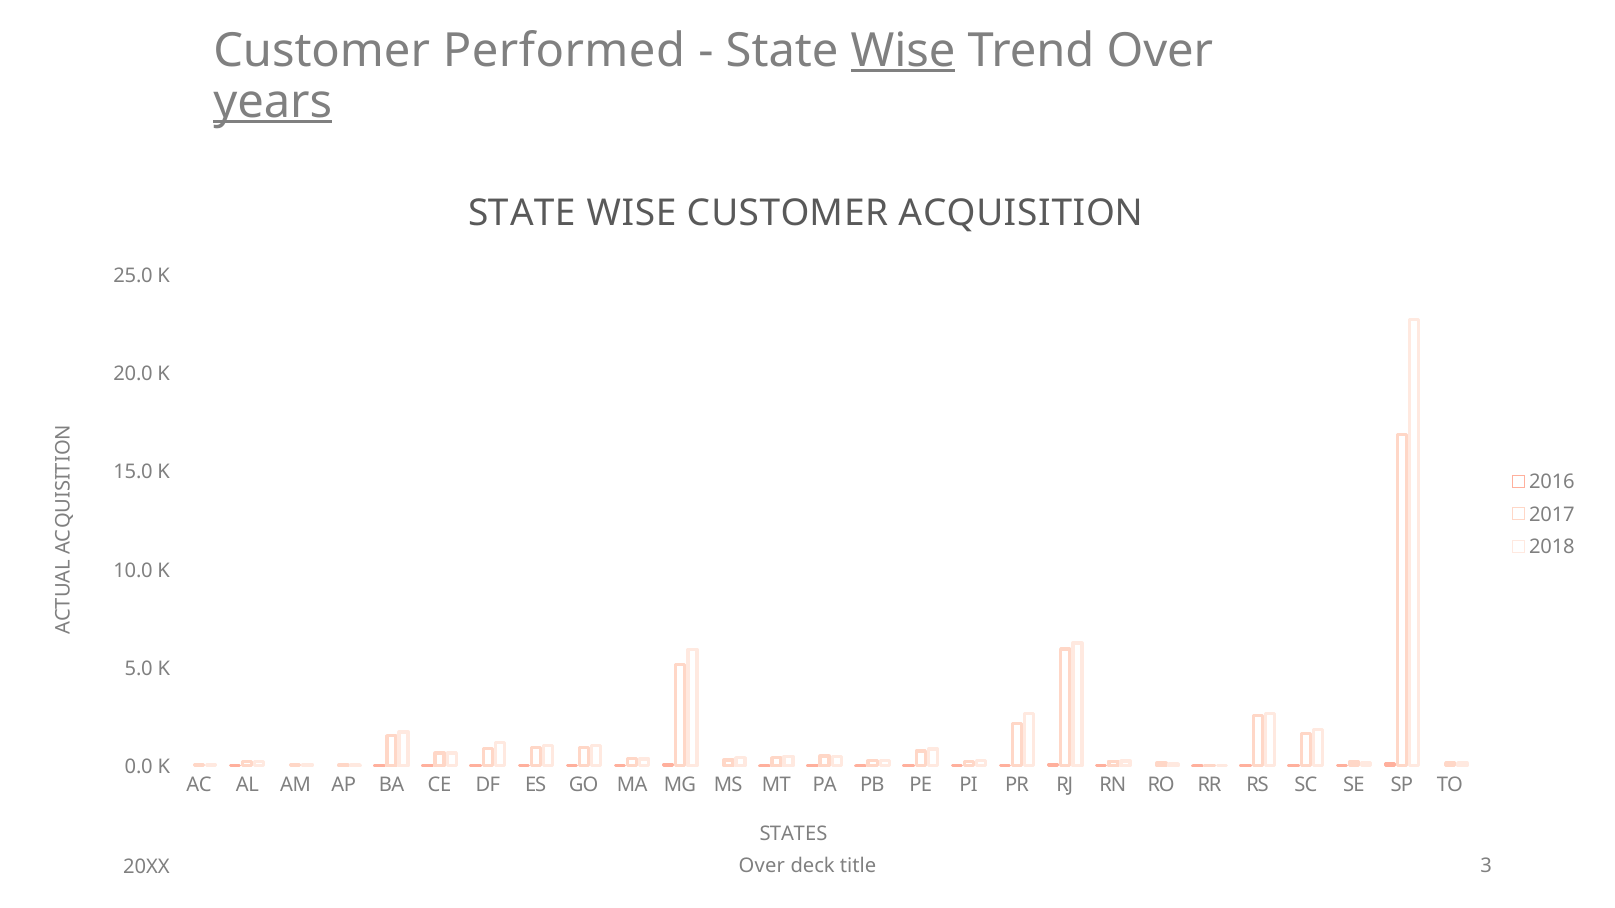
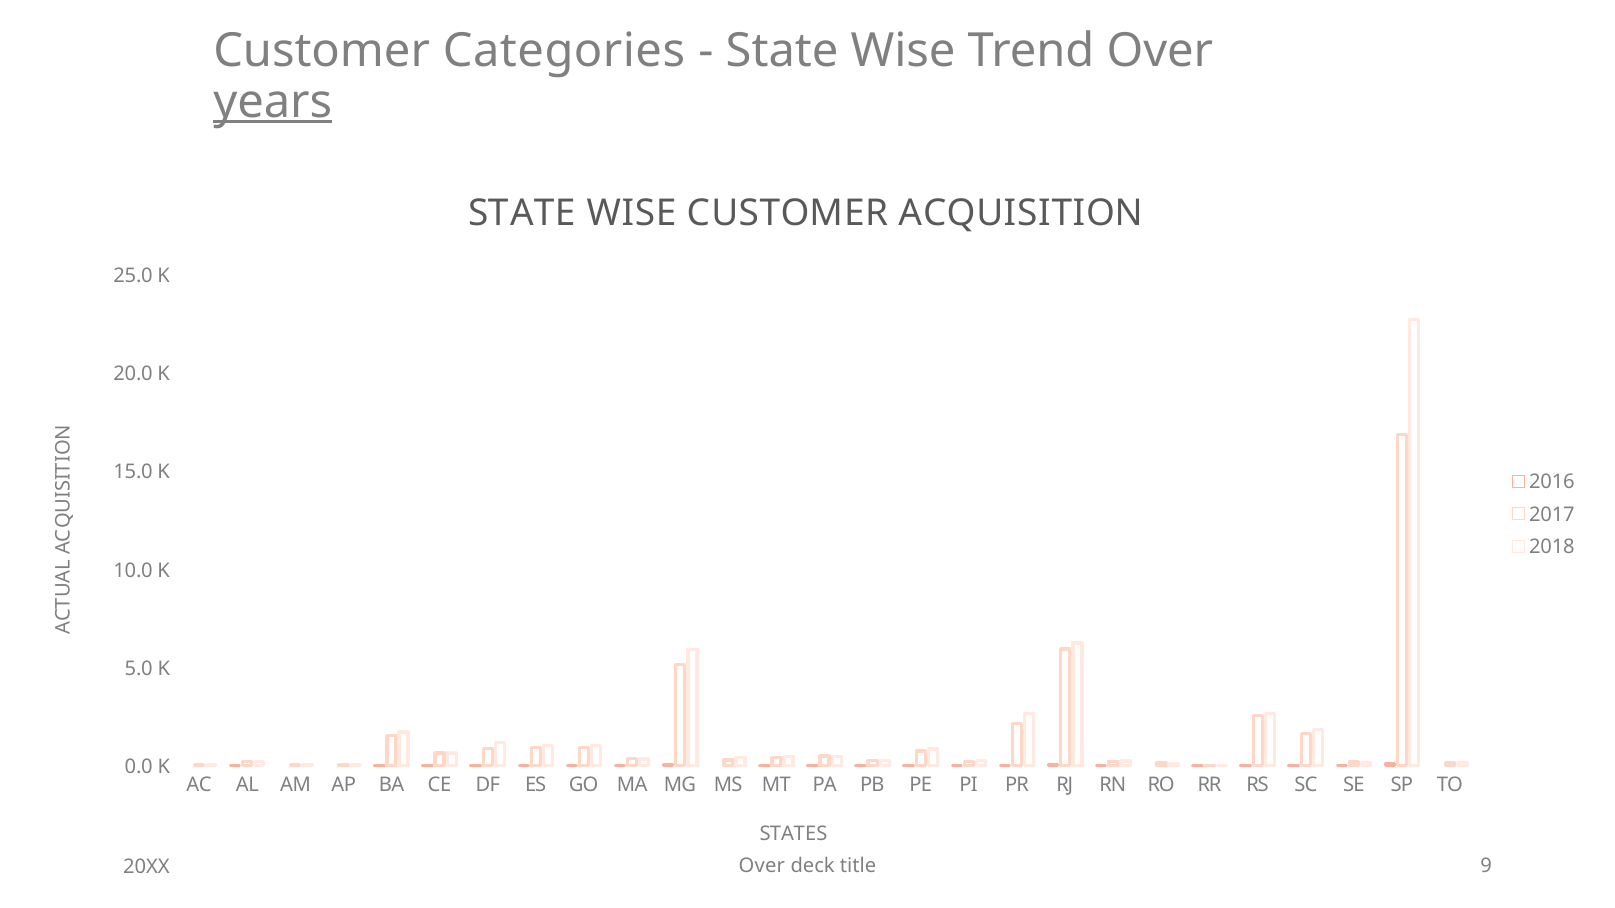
Performed: Performed -> Categories
Wise at (903, 51) underline: present -> none
3: 3 -> 9
